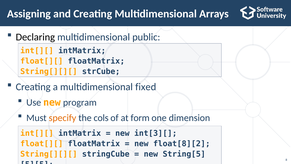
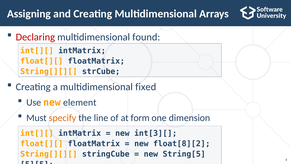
Declaring colour: black -> red
public: public -> found
program: program -> element
cols: cols -> line
